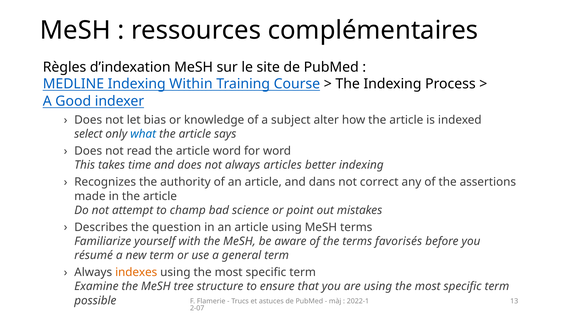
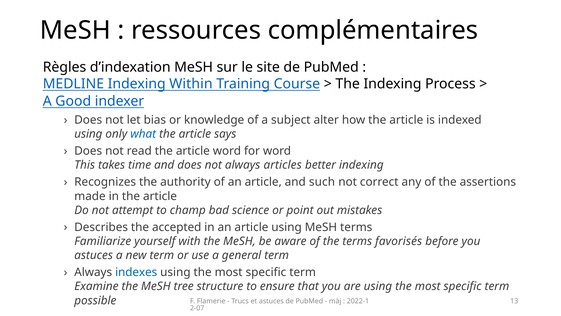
select at (88, 134): select -> using
dans: dans -> such
question: question -> accepted
résumé at (94, 255): résumé -> astuces
indexes colour: orange -> blue
